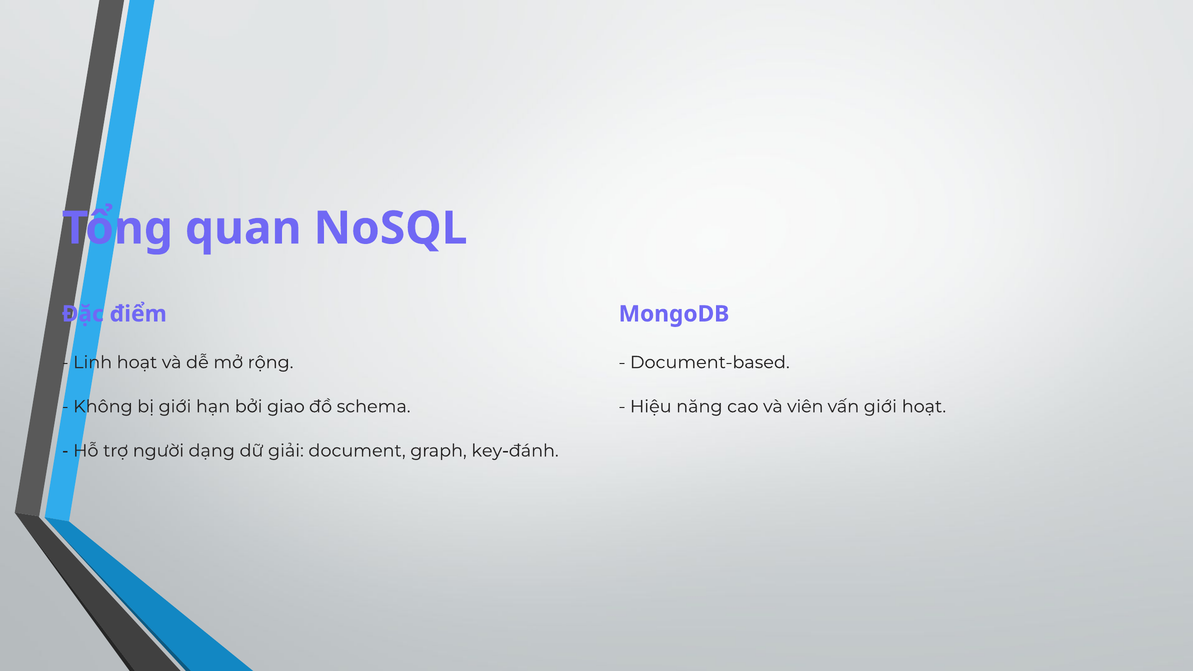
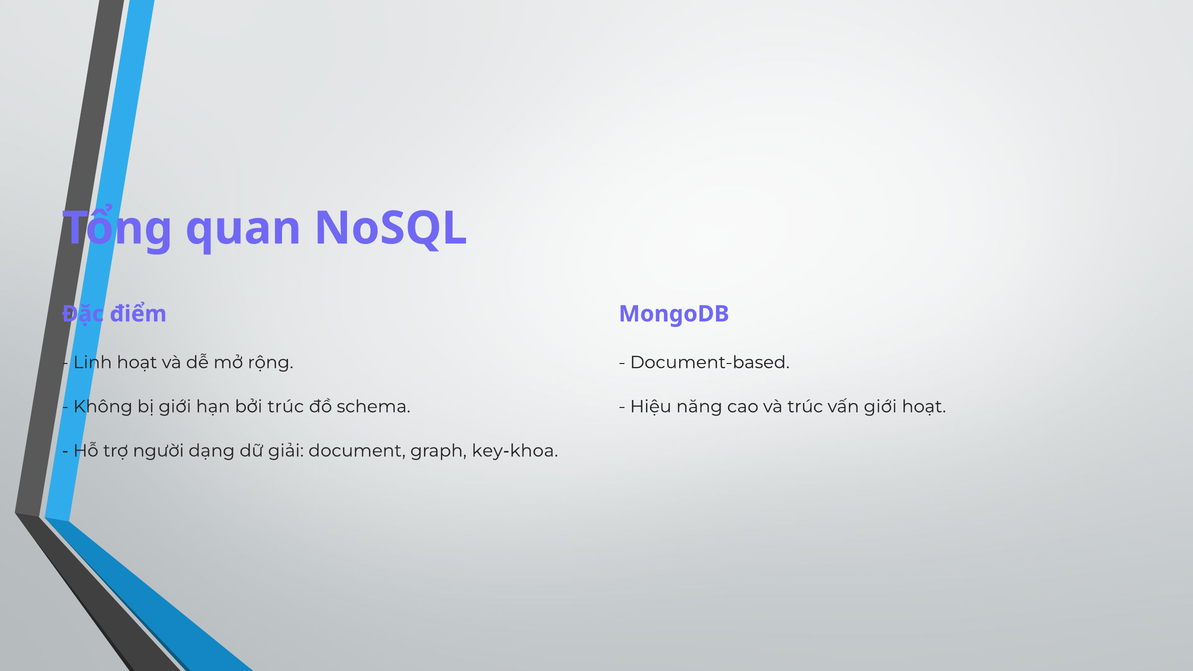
bởi giao: giao -> trúc
và viên: viên -> trúc
key-đánh: key-đánh -> key-khoa
